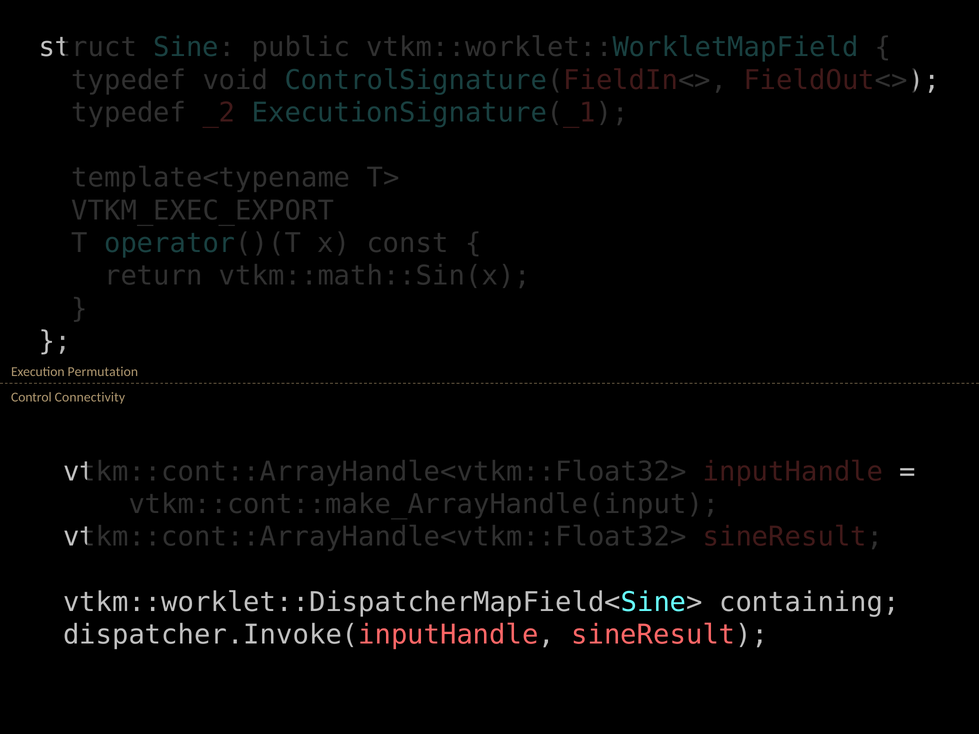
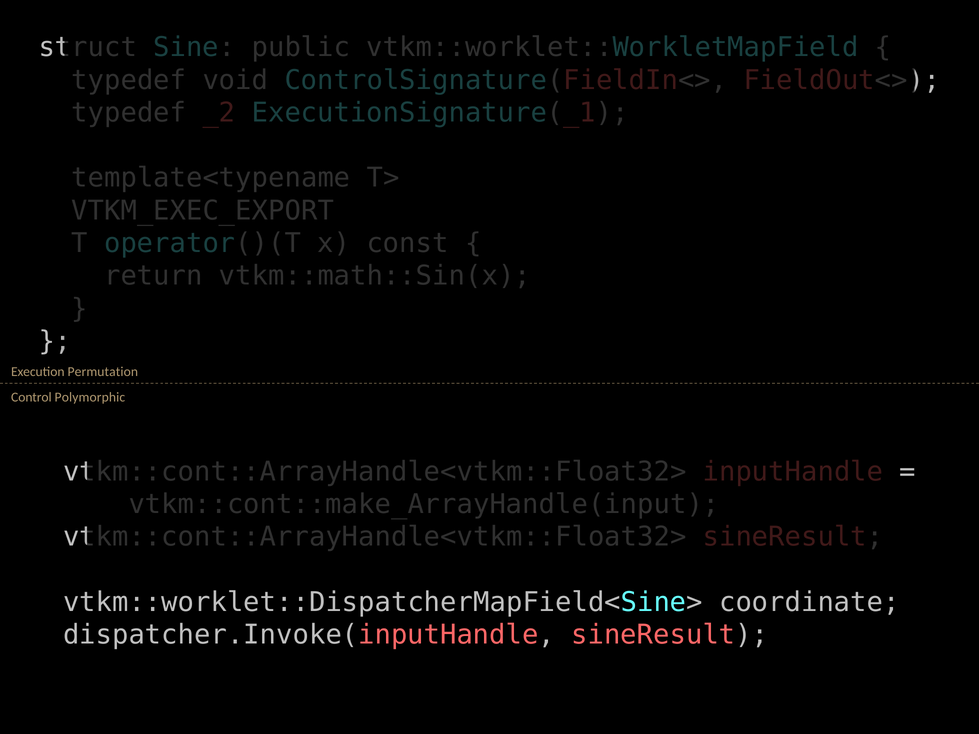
Connectivity: Connectivity -> Polymorphic
containing: containing -> coordinate
